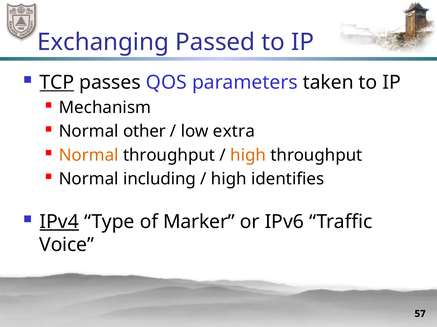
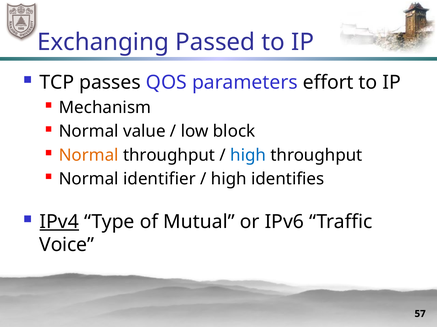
TCP underline: present -> none
taken: taken -> effort
other: other -> value
extra: extra -> block
high at (248, 155) colour: orange -> blue
including: including -> identifier
Marker: Marker -> Mutual
